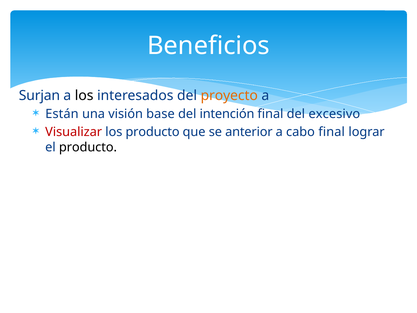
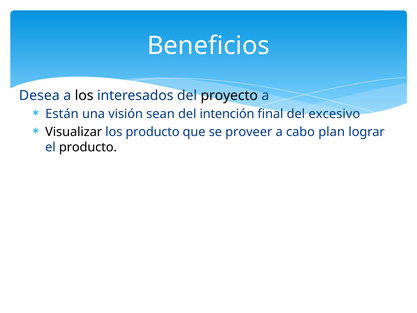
Surjan: Surjan -> Desea
proyecto colour: orange -> black
base: base -> sean
Visualizar colour: red -> black
anterior: anterior -> proveer
cabo final: final -> plan
